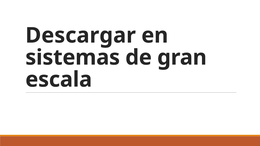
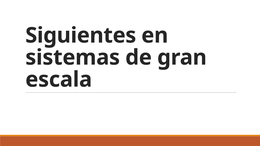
Descargar: Descargar -> Siguientes
